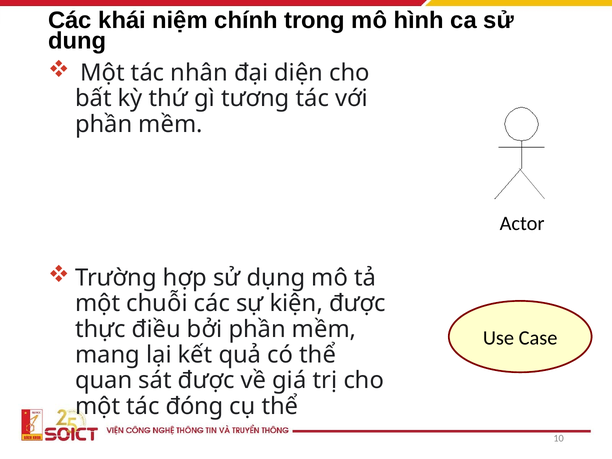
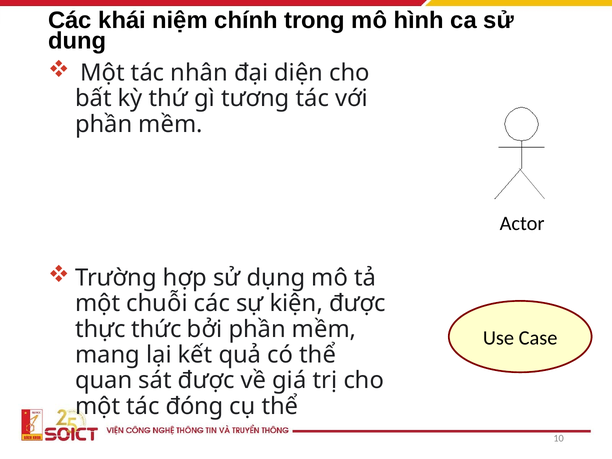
điều: điều -> thức
